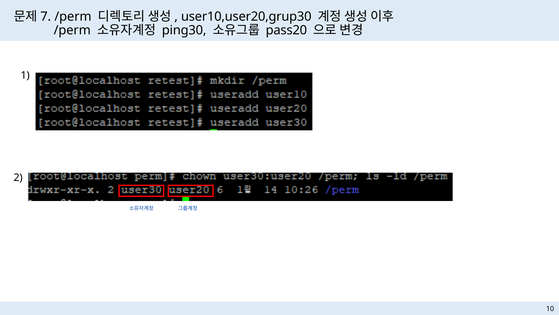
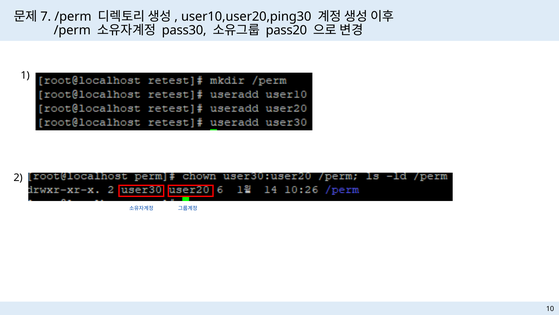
user10,user20,grup30: user10,user20,grup30 -> user10,user20,ping30
ping30: ping30 -> pass30
